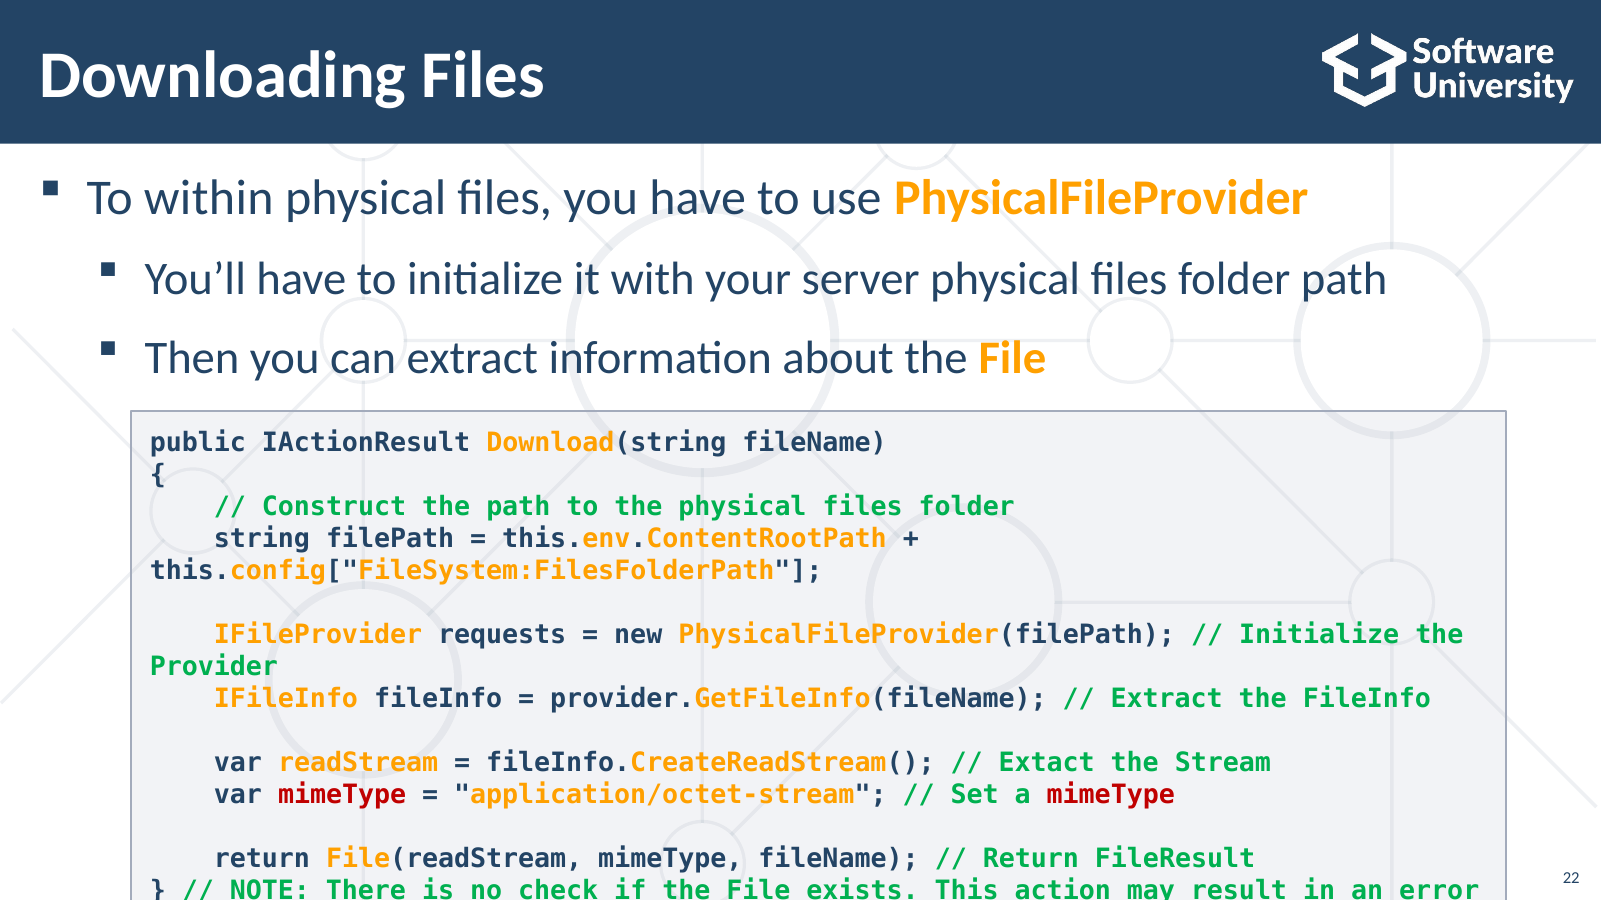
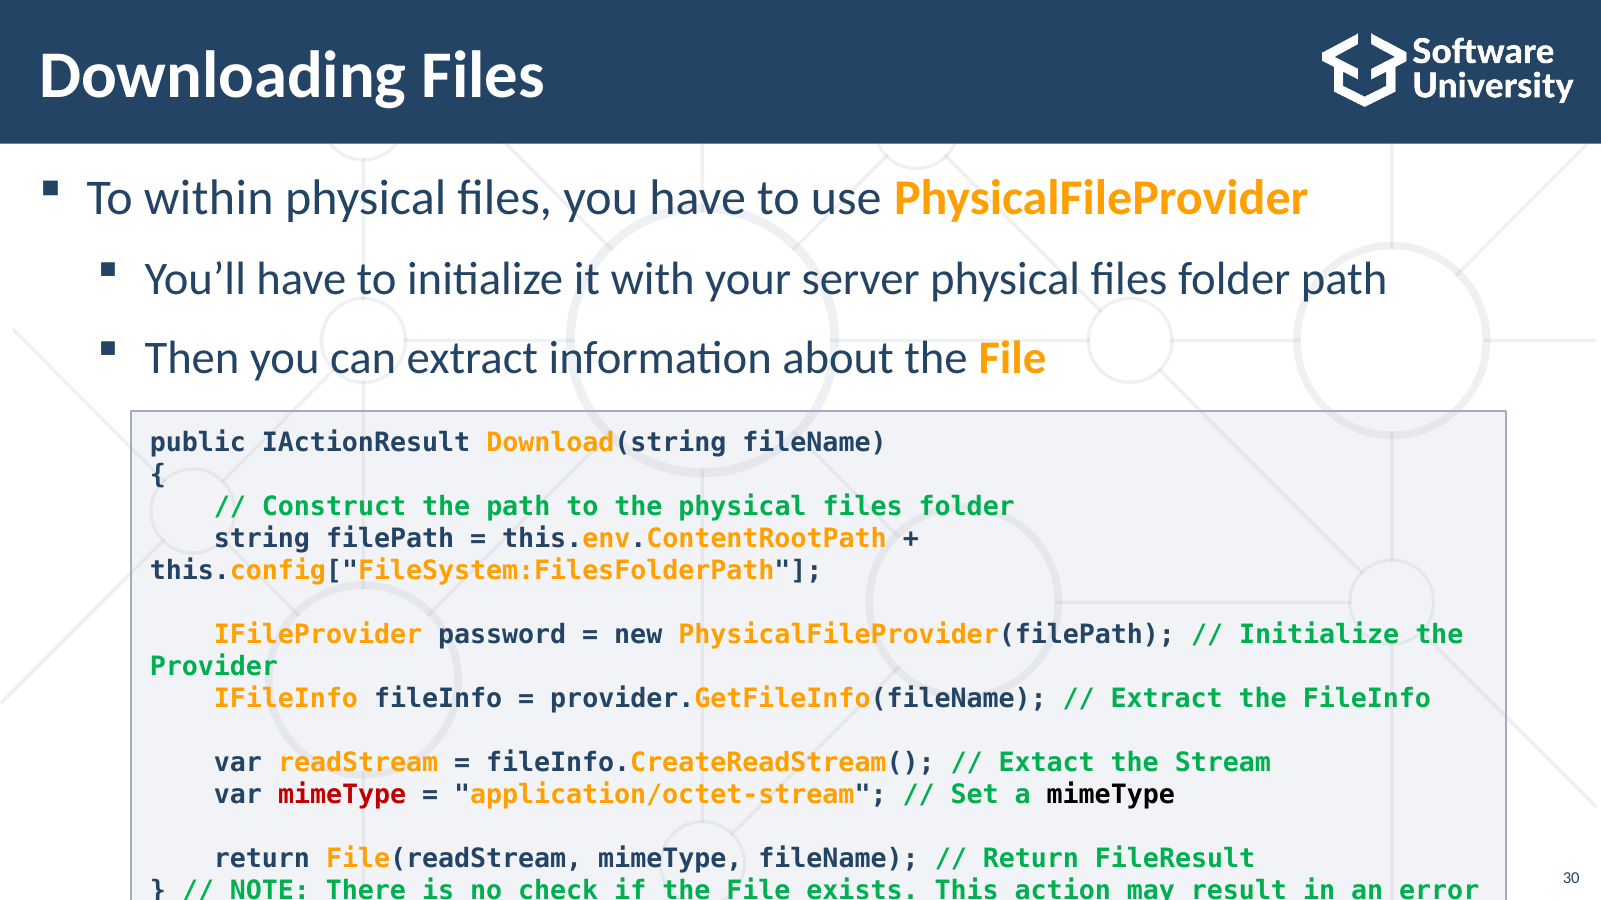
requests: requests -> password
mimeType at (1111, 795) colour: red -> black
22: 22 -> 30
